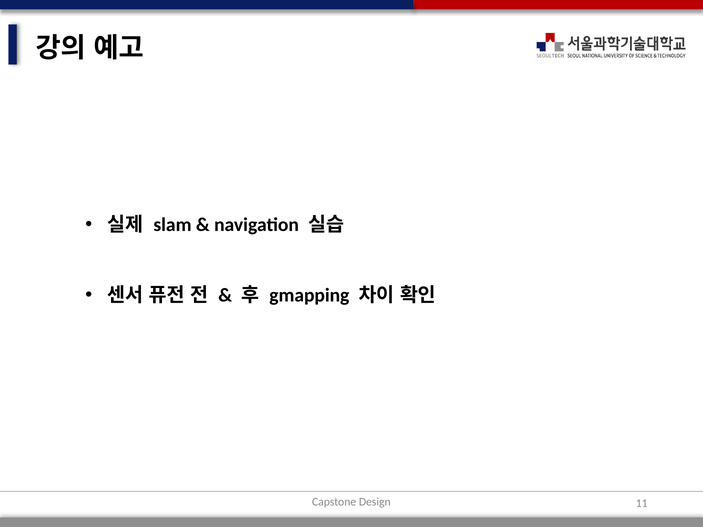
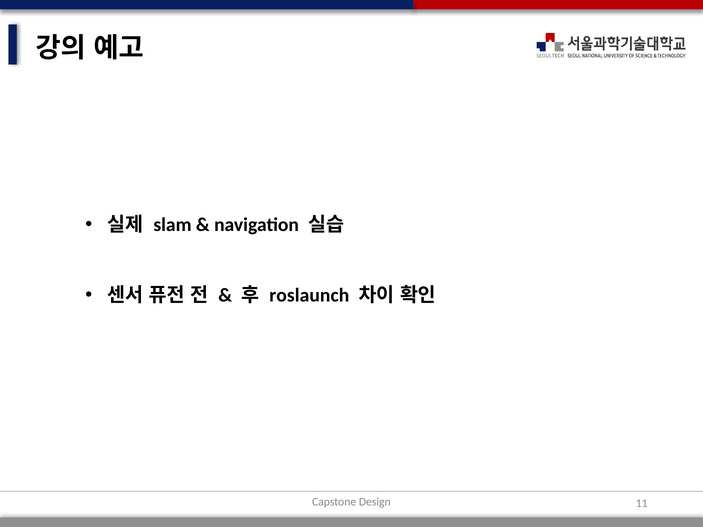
gmapping: gmapping -> roslaunch
